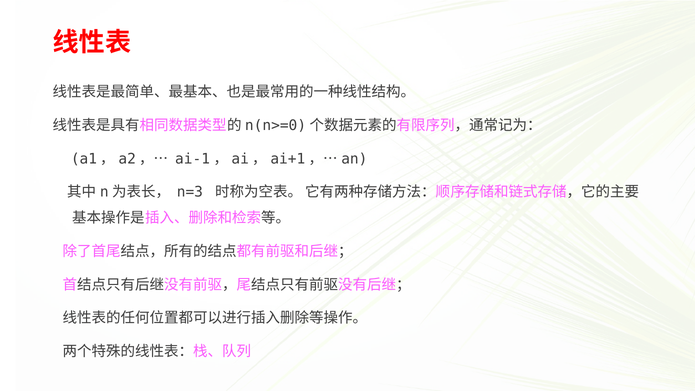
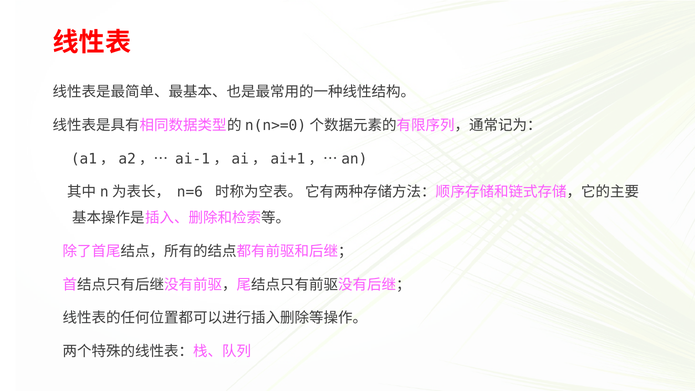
n=3: n=3 -> n=6
